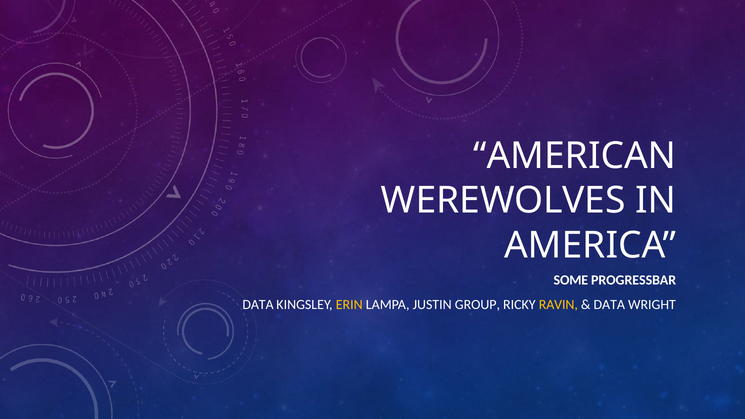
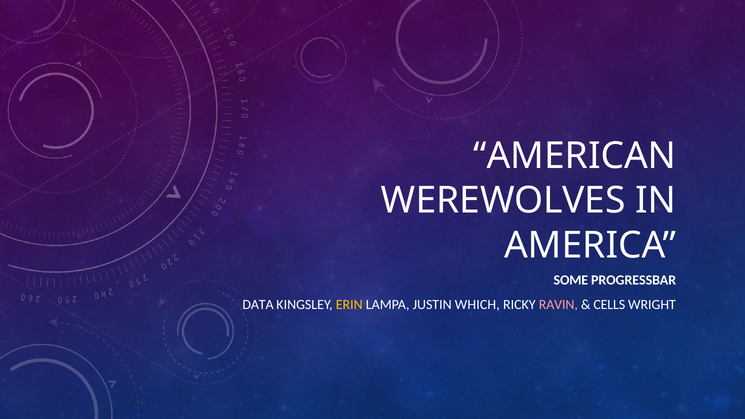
GROUP: GROUP -> WHICH
RAVIN colour: yellow -> pink
DATA at (609, 305): DATA -> CELLS
